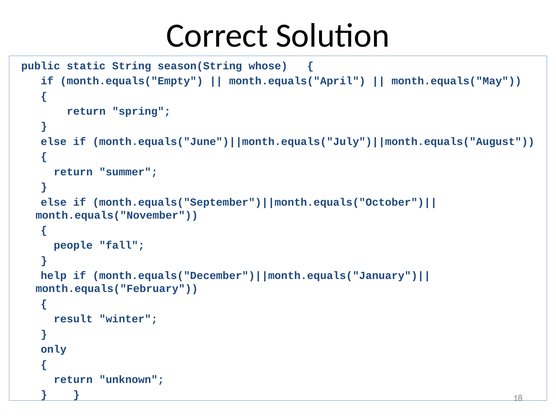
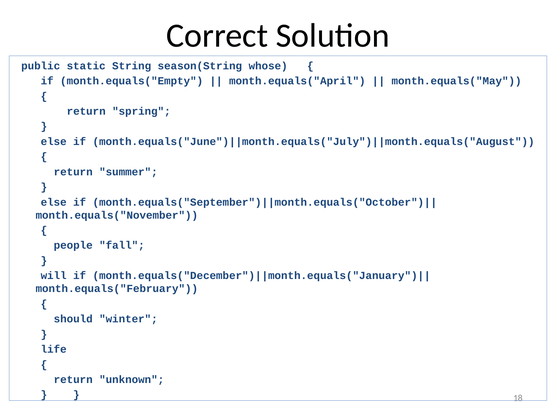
help: help -> will
result: result -> should
only: only -> life
